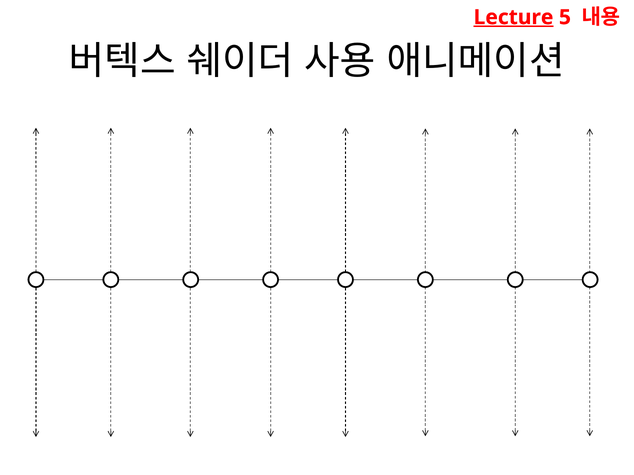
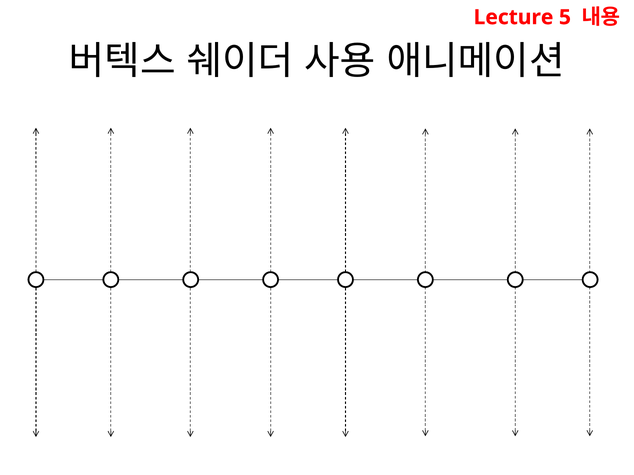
Lecture underline: present -> none
